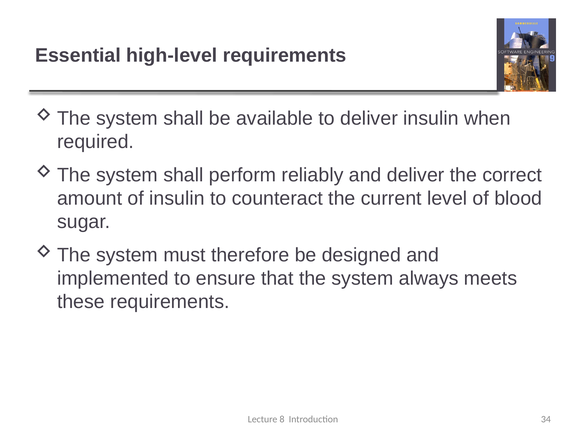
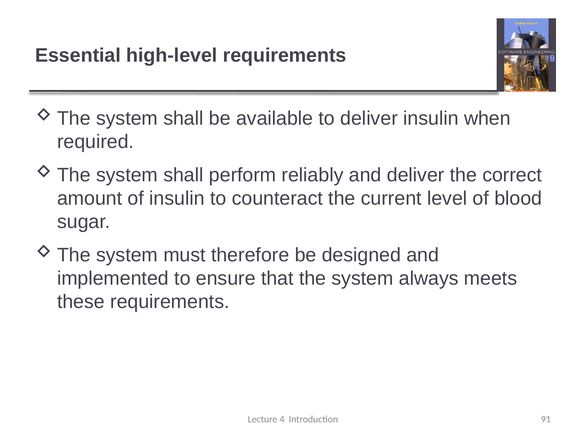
8: 8 -> 4
34: 34 -> 91
